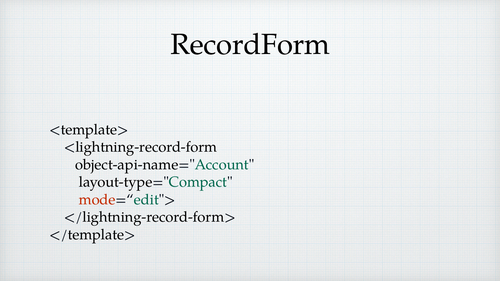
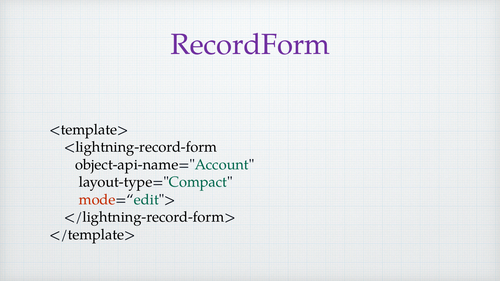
RecordForm colour: black -> purple
